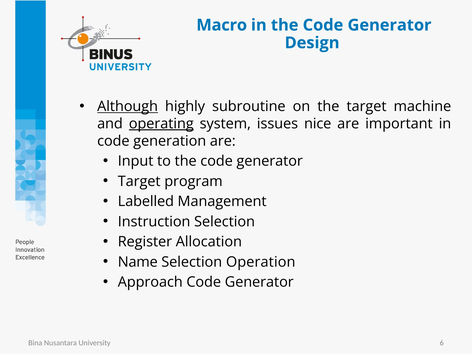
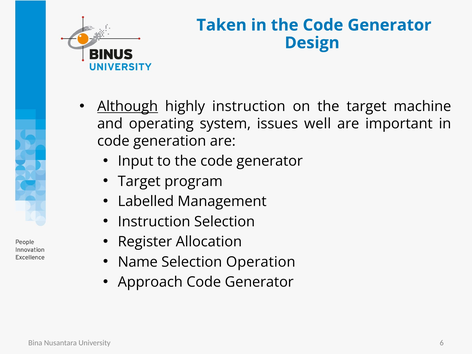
Macro: Macro -> Taken
highly subroutine: subroutine -> instruction
operating underline: present -> none
nice: nice -> well
